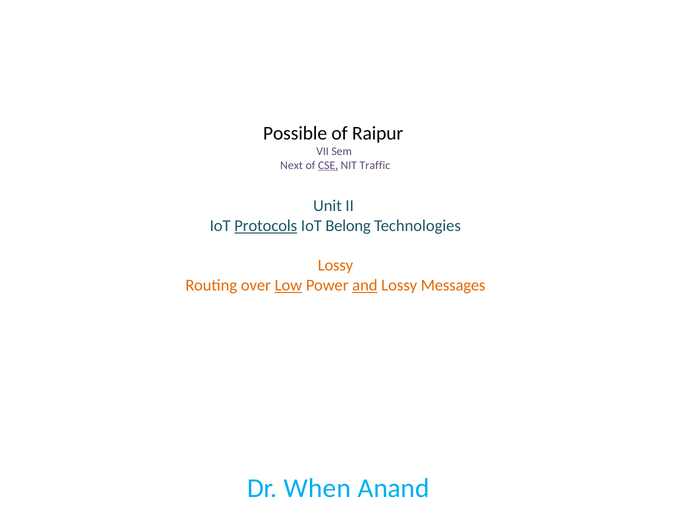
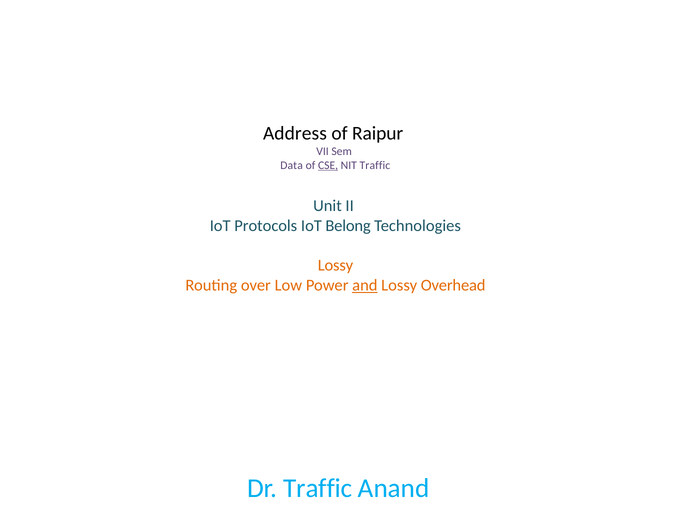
Possible: Possible -> Address
Next: Next -> Data
Protocols underline: present -> none
Low underline: present -> none
Messages: Messages -> Overhead
Dr When: When -> Traffic
